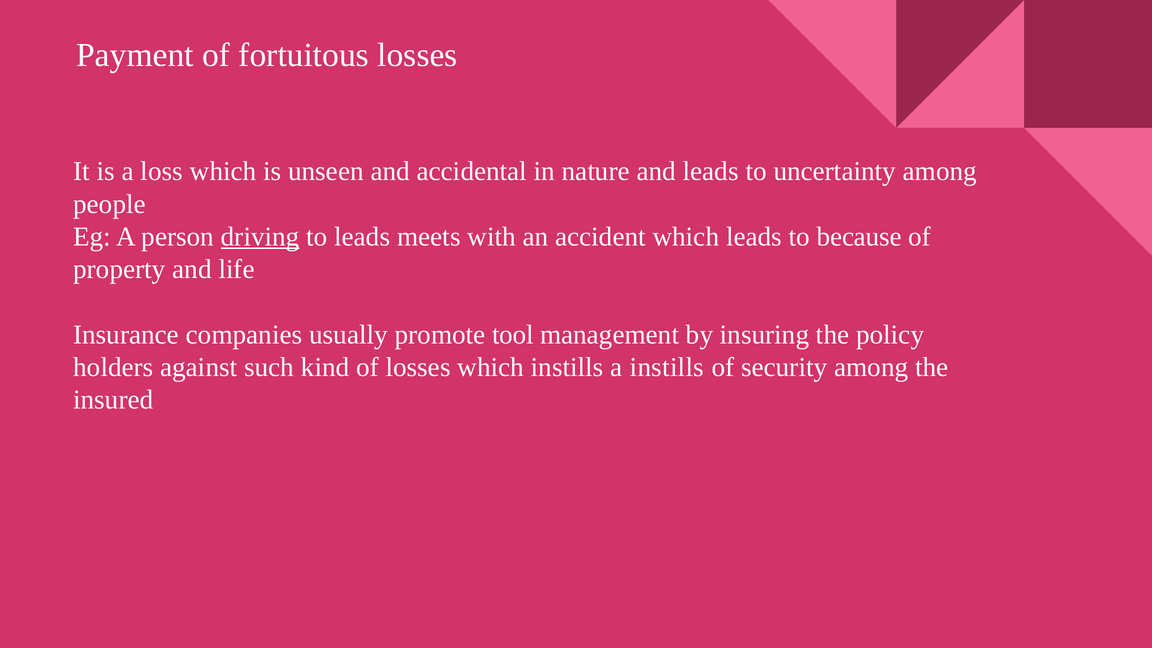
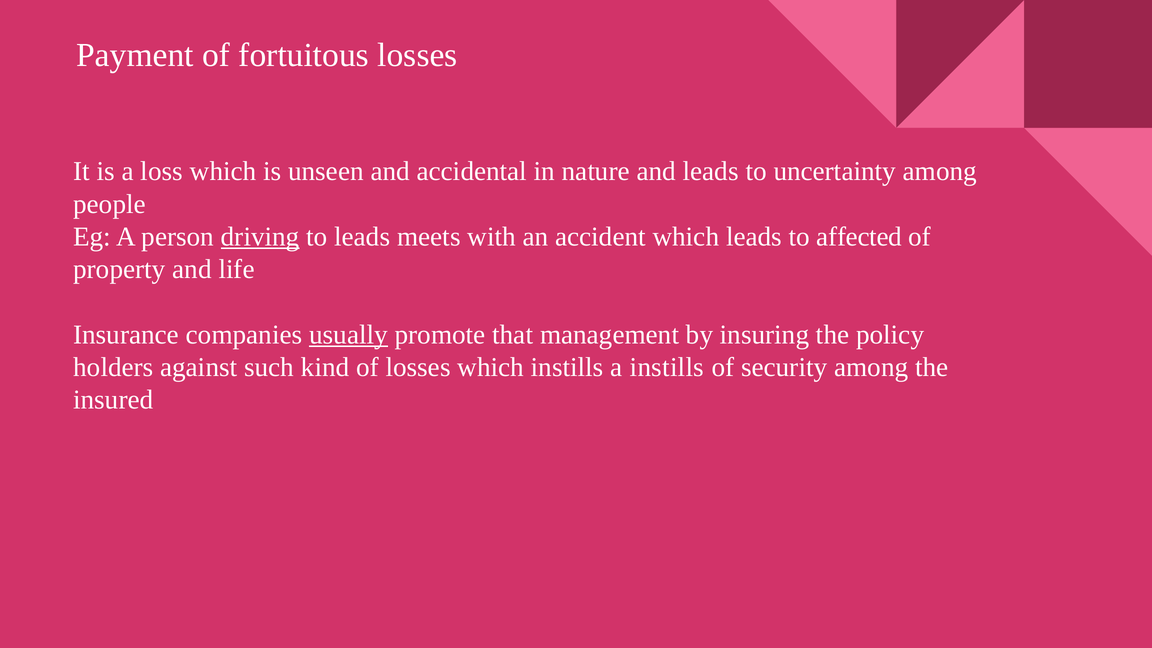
because: because -> affected
usually underline: none -> present
tool: tool -> that
